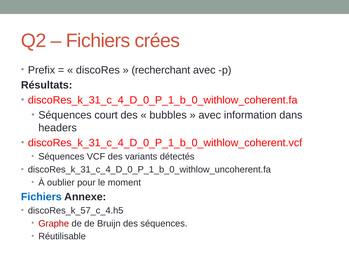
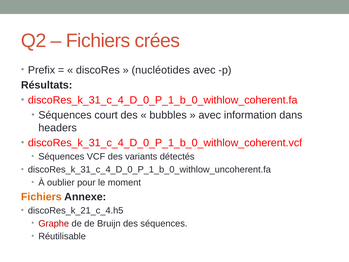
recherchant: recherchant -> nucléotides
Fichiers at (41, 197) colour: blue -> orange
discoRes_k_57_c_4.h5: discoRes_k_57_c_4.h5 -> discoRes_k_21_c_4.h5
